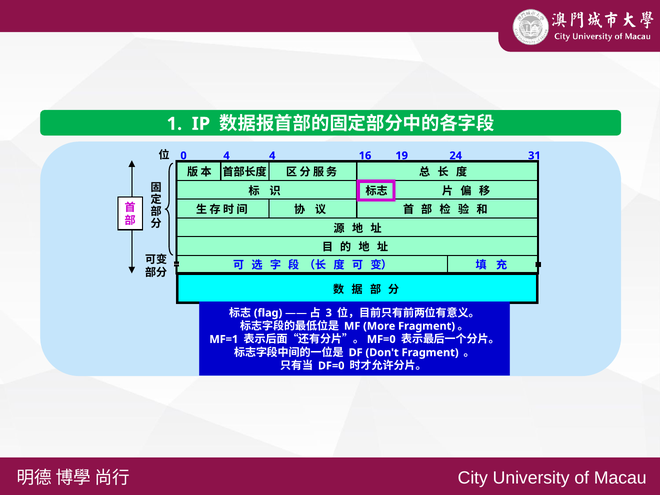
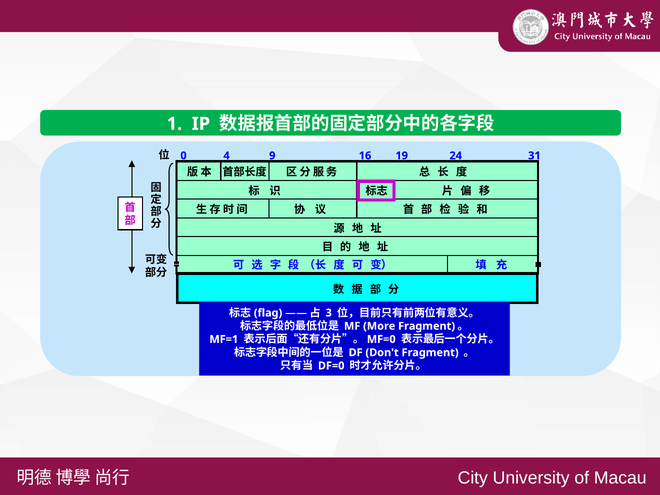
4 4: 4 -> 9
